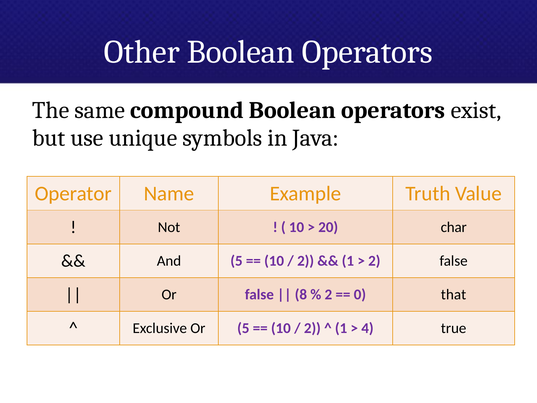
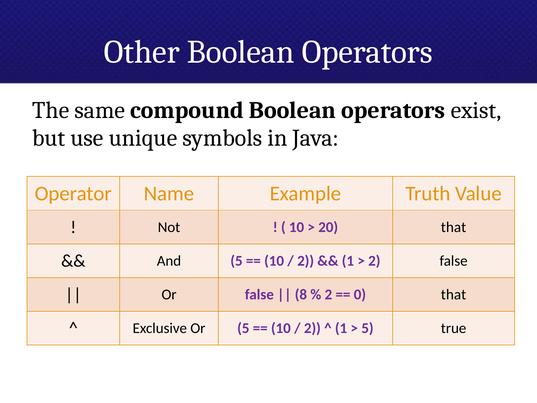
20 char: char -> that
4 at (367, 328): 4 -> 5
